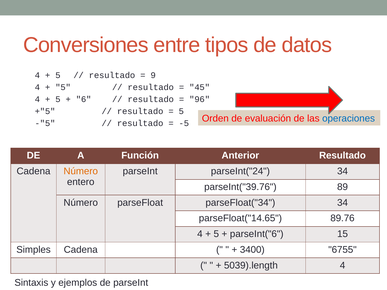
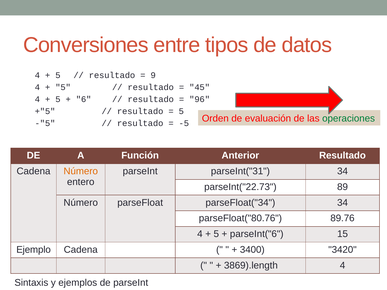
operaciones colour: blue -> green
parseInt("24: parseInt("24 -> parseInt("31
parseInt("39.76: parseInt("39.76 -> parseInt("22.73
parseFloat("14.65: parseFloat("14.65 -> parseFloat("80.76
Simples: Simples -> Ejemplo
6755: 6755 -> 3420
5039).length: 5039).length -> 3869).length
